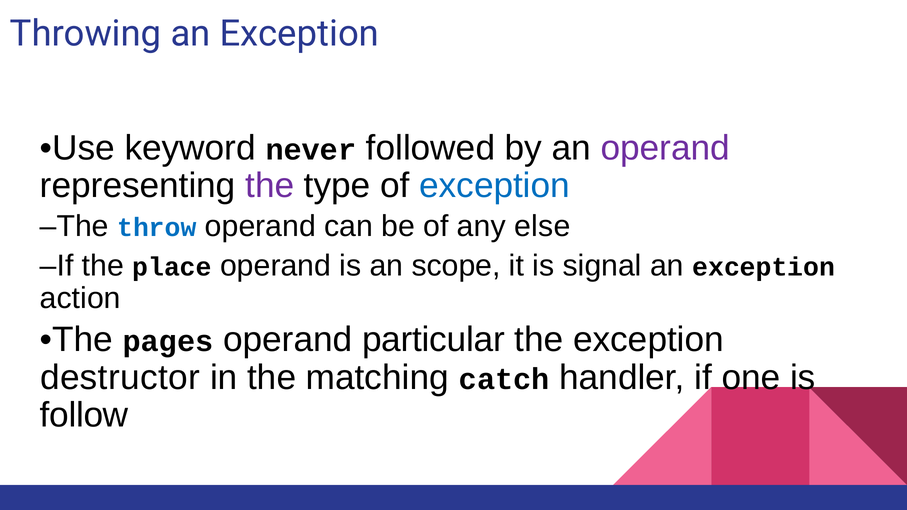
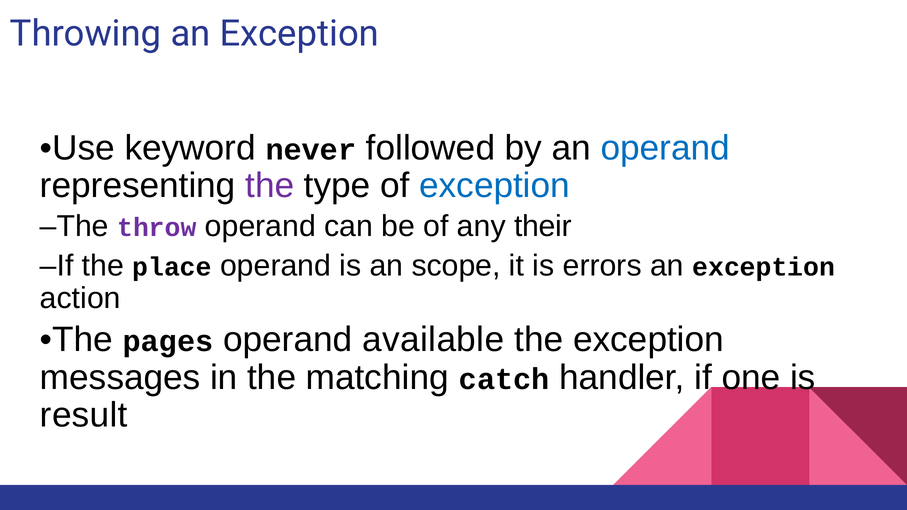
operand at (665, 148) colour: purple -> blue
throw colour: blue -> purple
else: else -> their
signal: signal -> errors
particular: particular -> available
destructor: destructor -> messages
follow: follow -> result
